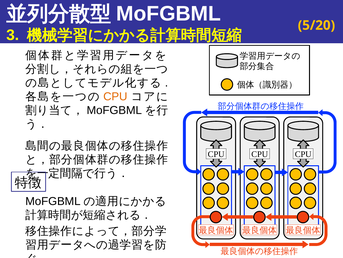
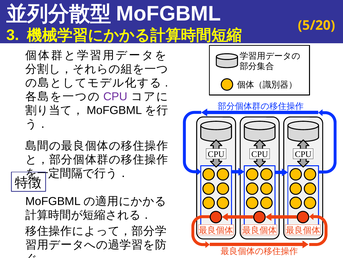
CPU at (115, 96) colour: orange -> purple
